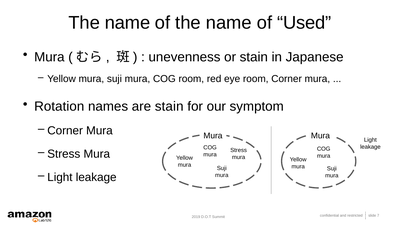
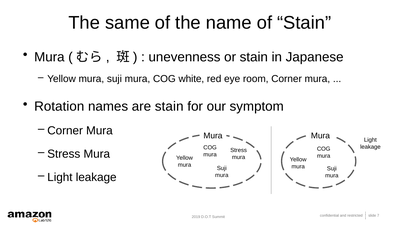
name at (128, 23): name -> same
of Used: Used -> Stain
COG room: room -> white
